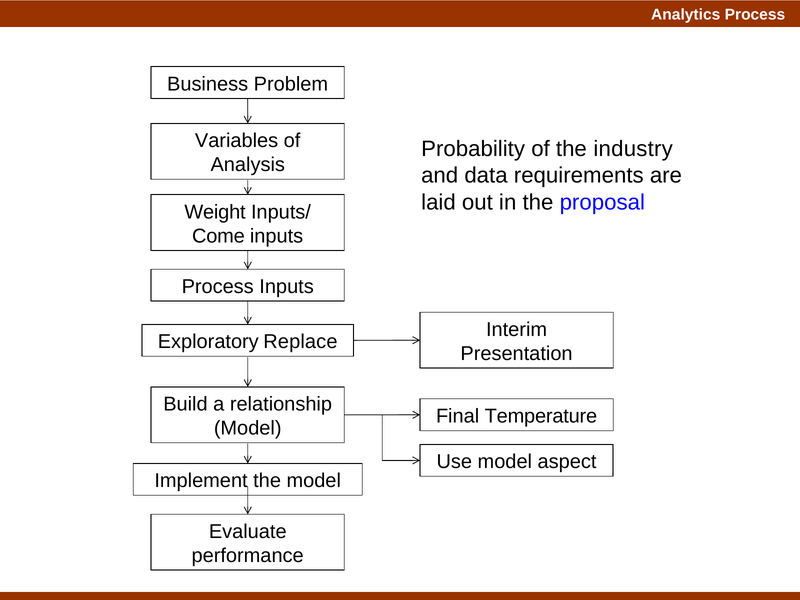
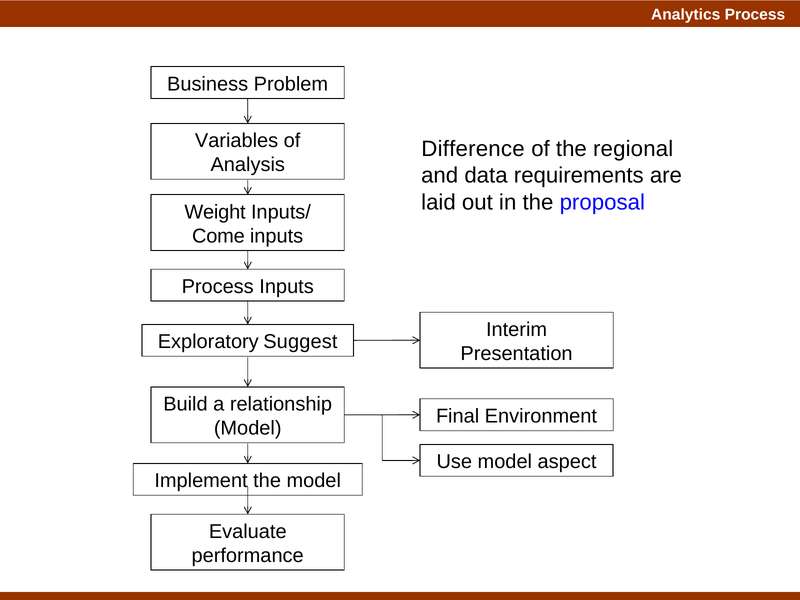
Probability: Probability -> Difference
industry: industry -> regional
Replace: Replace -> Suggest
Temperature: Temperature -> Environment
